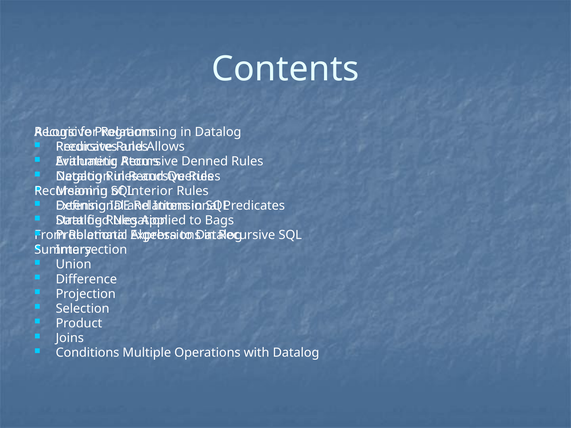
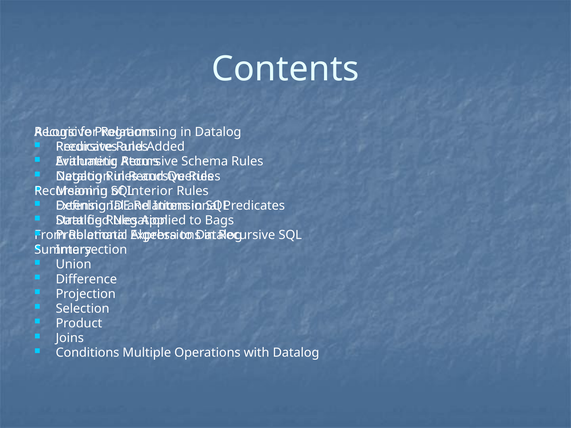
Allows: Allows -> Added
Denned: Denned -> Schema
